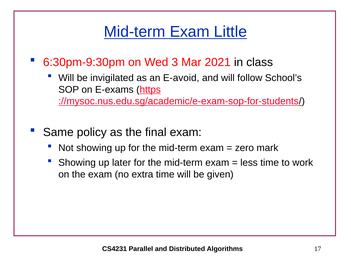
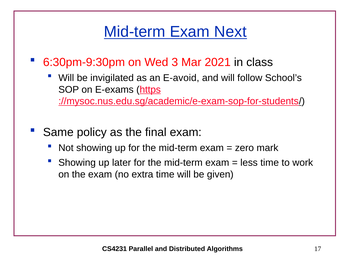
Little: Little -> Next
